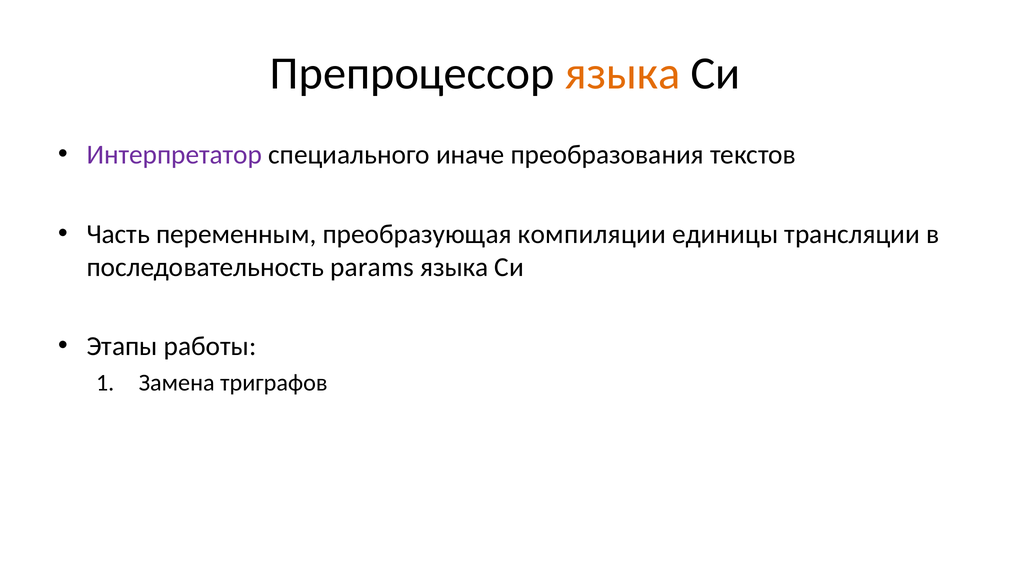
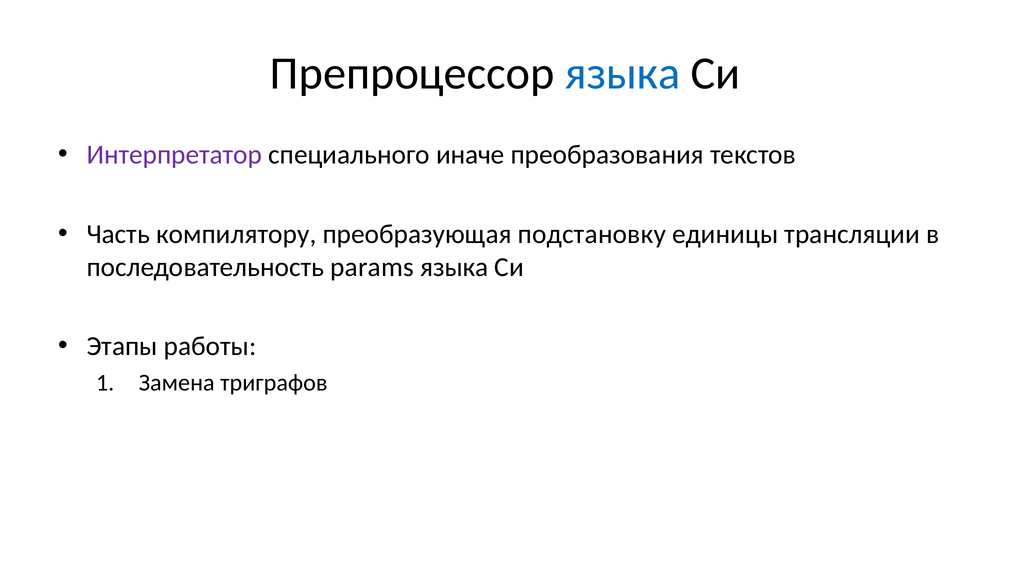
языка at (623, 73) colour: orange -> blue
переменным: переменным -> компилятору
компиляции: компиляции -> подстановку
